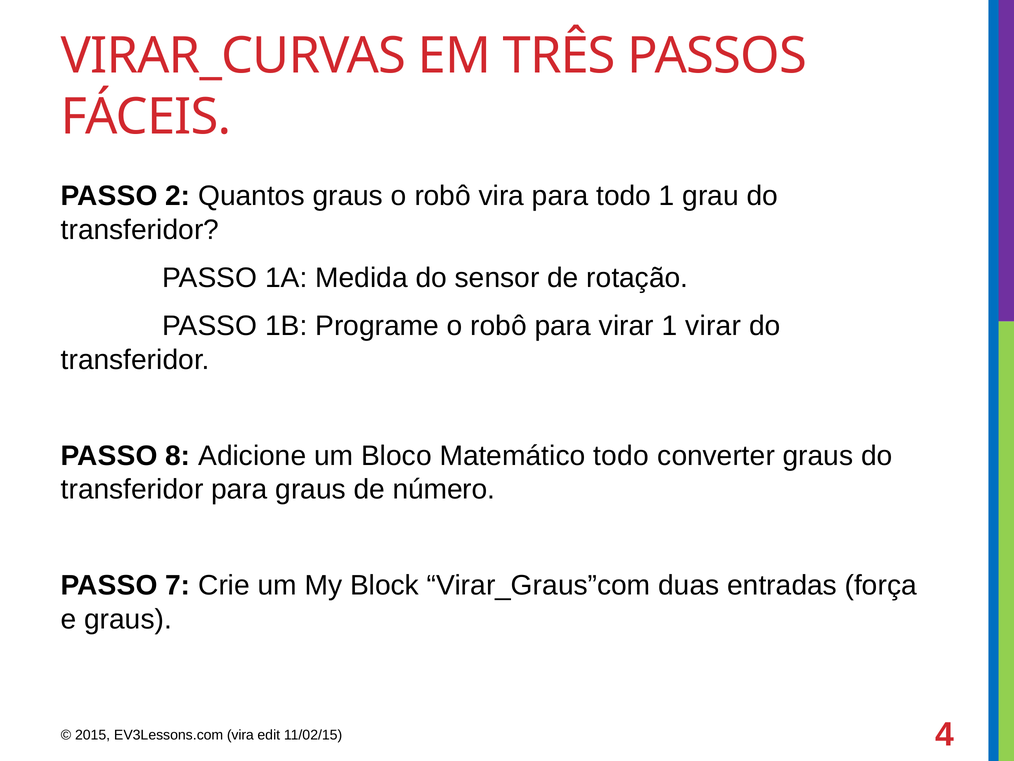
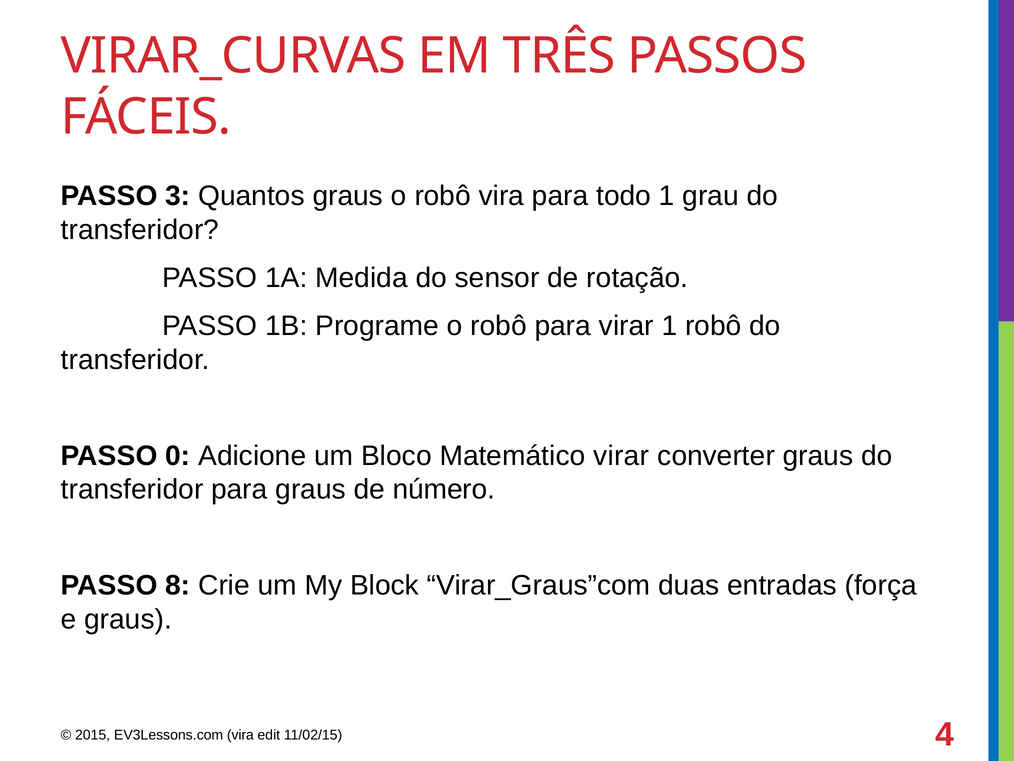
2: 2 -> 3
1 virar: virar -> robô
8: 8 -> 0
Matemático todo: todo -> virar
7: 7 -> 8
